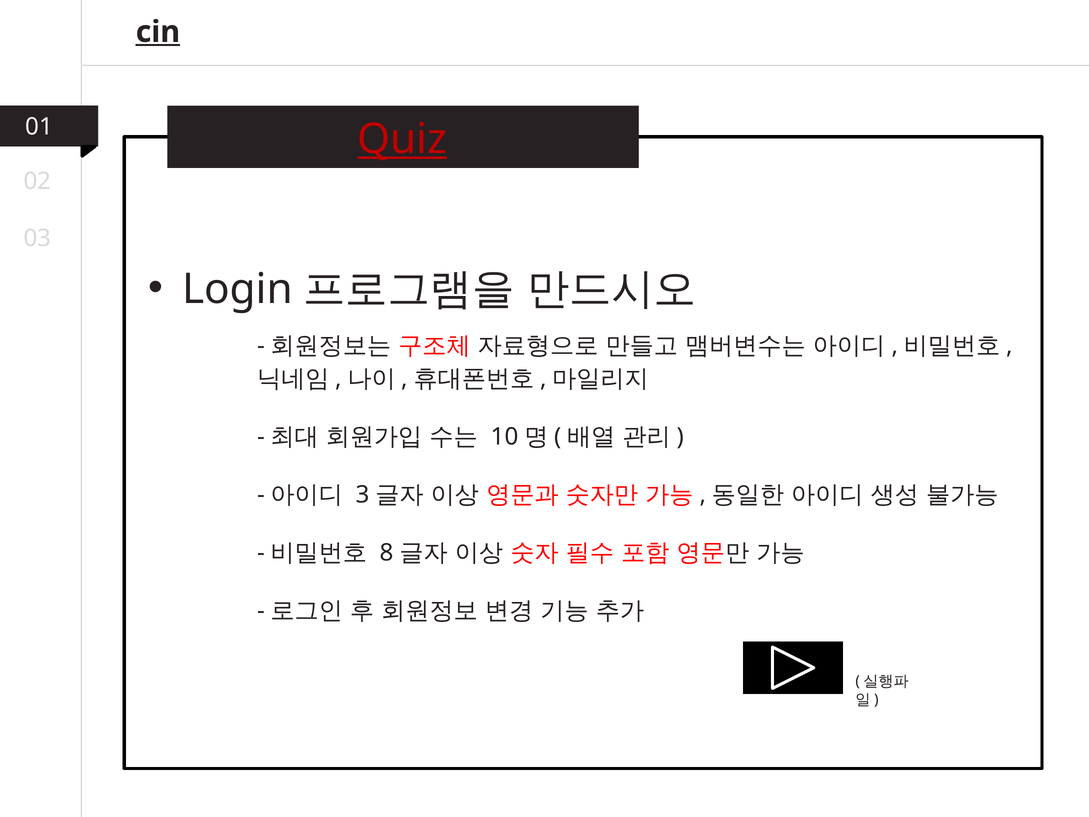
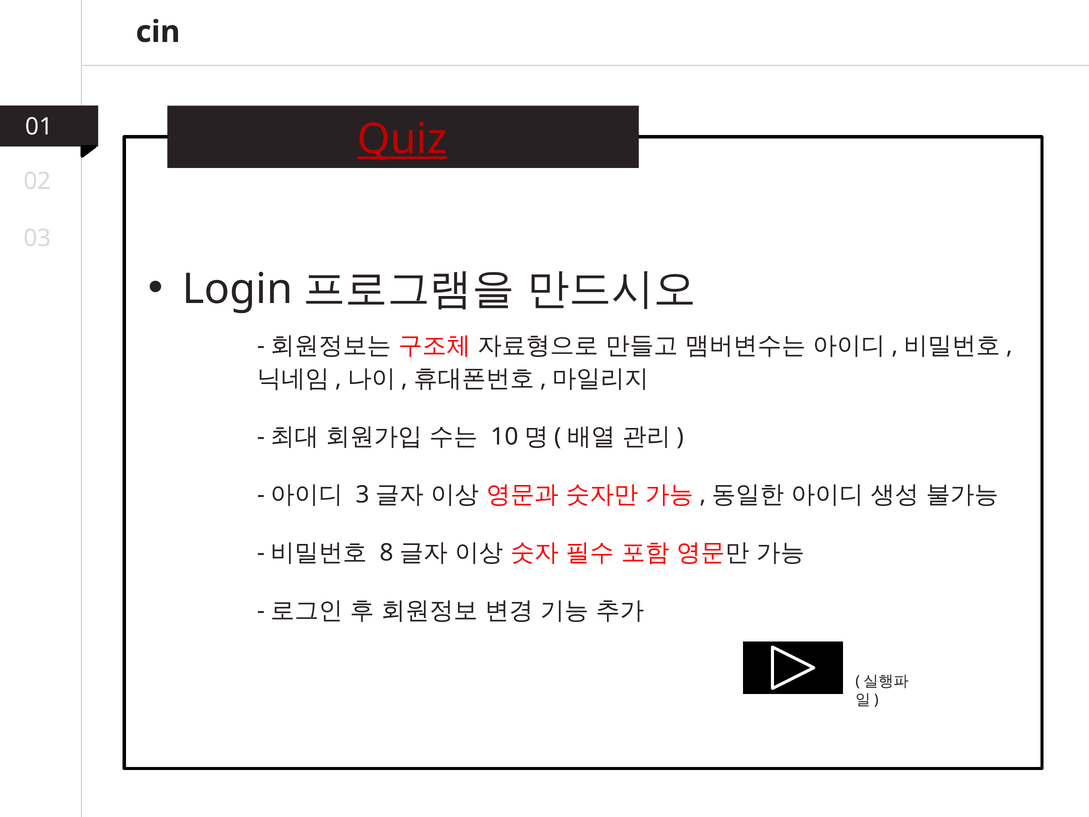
cin underline: present -> none
